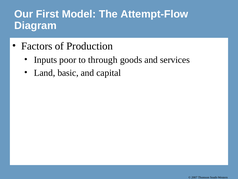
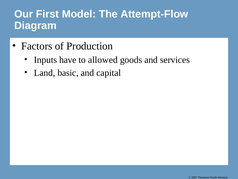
poor: poor -> have
through: through -> allowed
